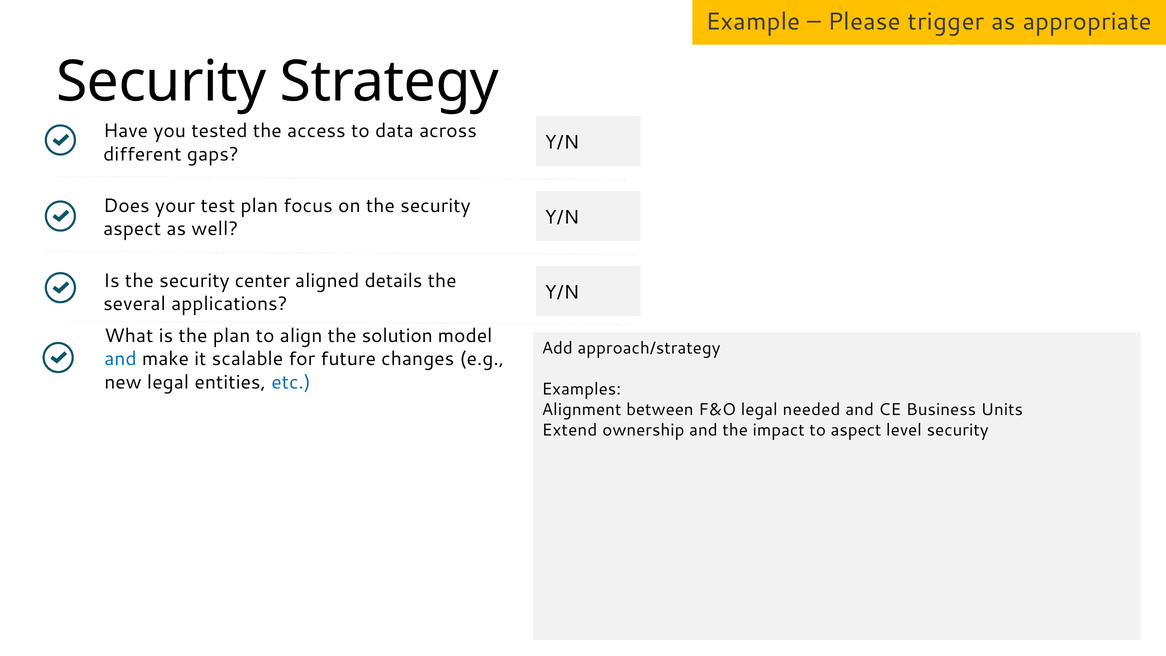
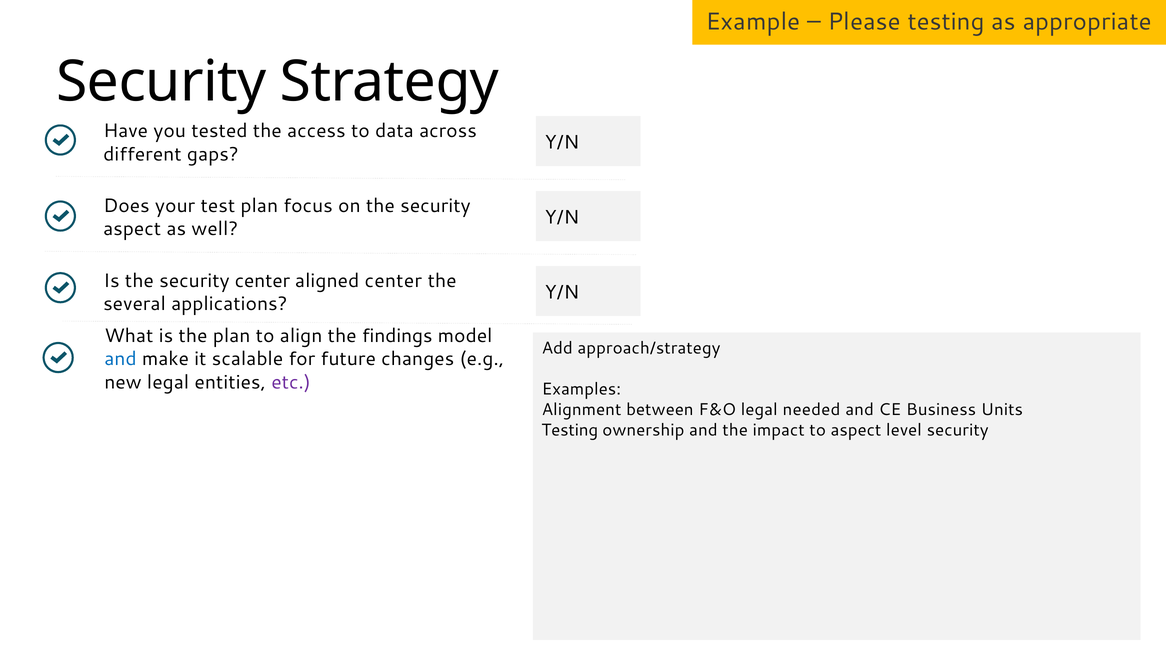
Please trigger: trigger -> testing
aligned details: details -> center
solution: solution -> findings
etc colour: blue -> purple
Extend at (570, 430): Extend -> Testing
